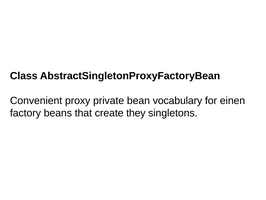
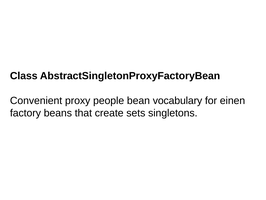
private: private -> people
they: they -> sets
